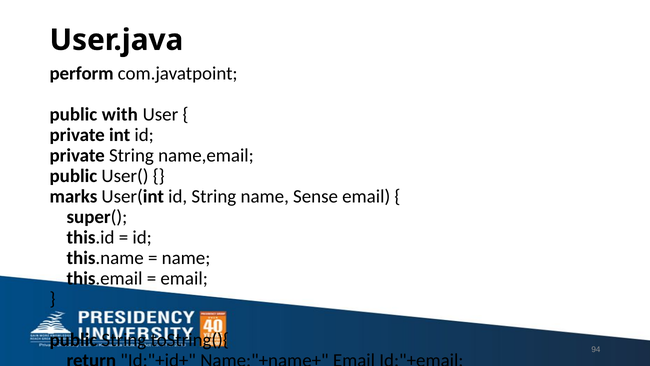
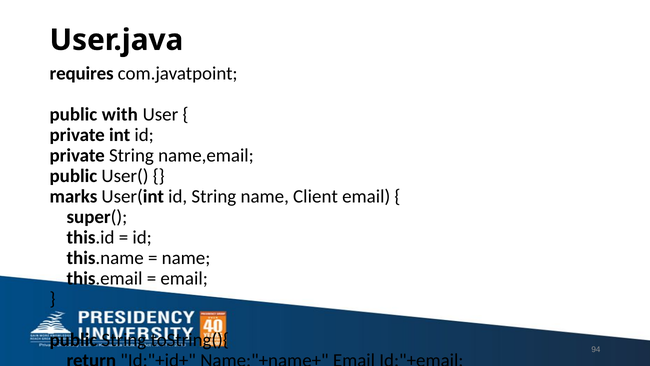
perform: perform -> requires
Sense: Sense -> Client
